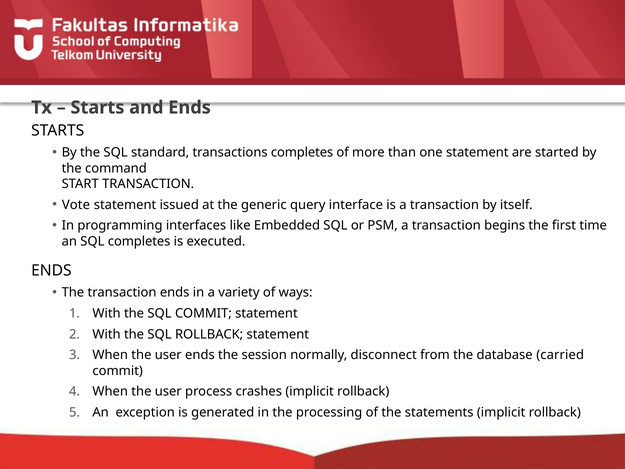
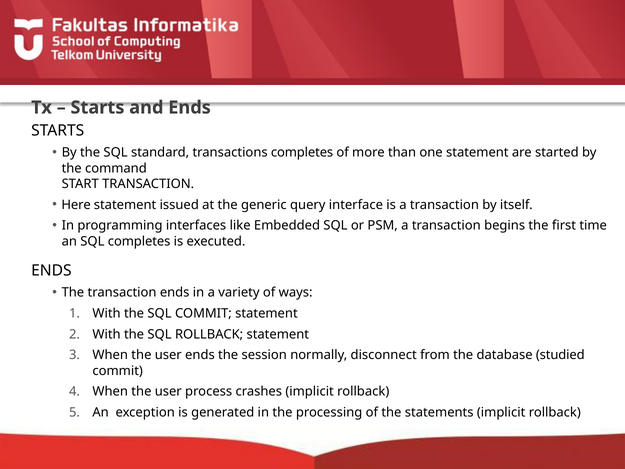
Vote: Vote -> Here
carried: carried -> studied
